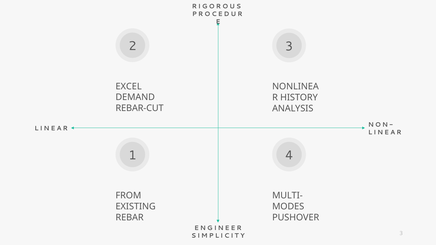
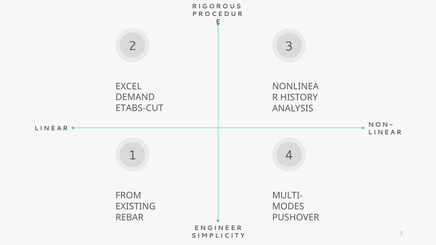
REBAR-CUT: REBAR-CUT -> ETABS-CUT
